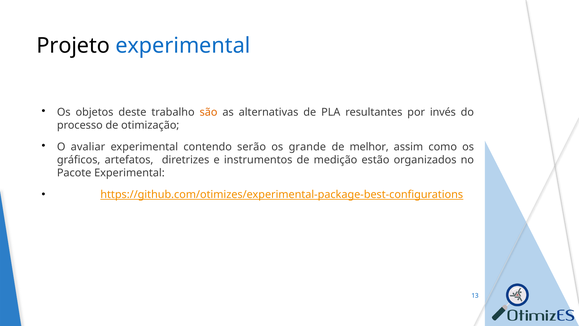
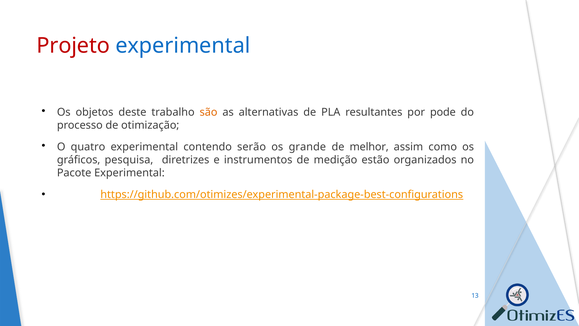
Projeto colour: black -> red
invés: invés -> pode
avaliar: avaliar -> quatro
artefatos: artefatos -> pesquisa
